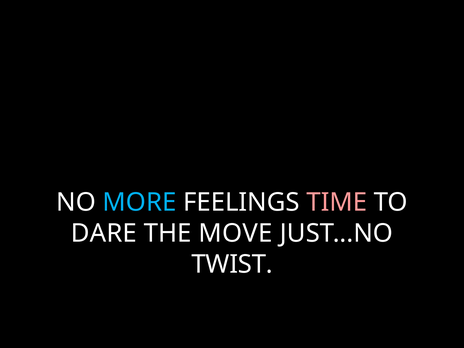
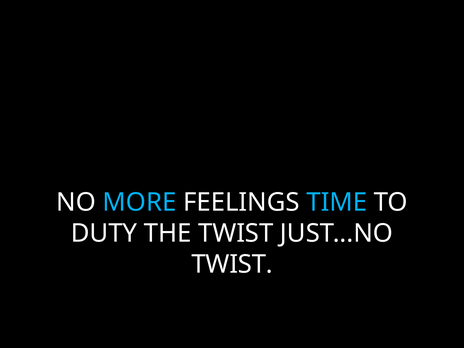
TIME colour: pink -> light blue
DARE: DARE -> DUTY
THE MOVE: MOVE -> TWIST
